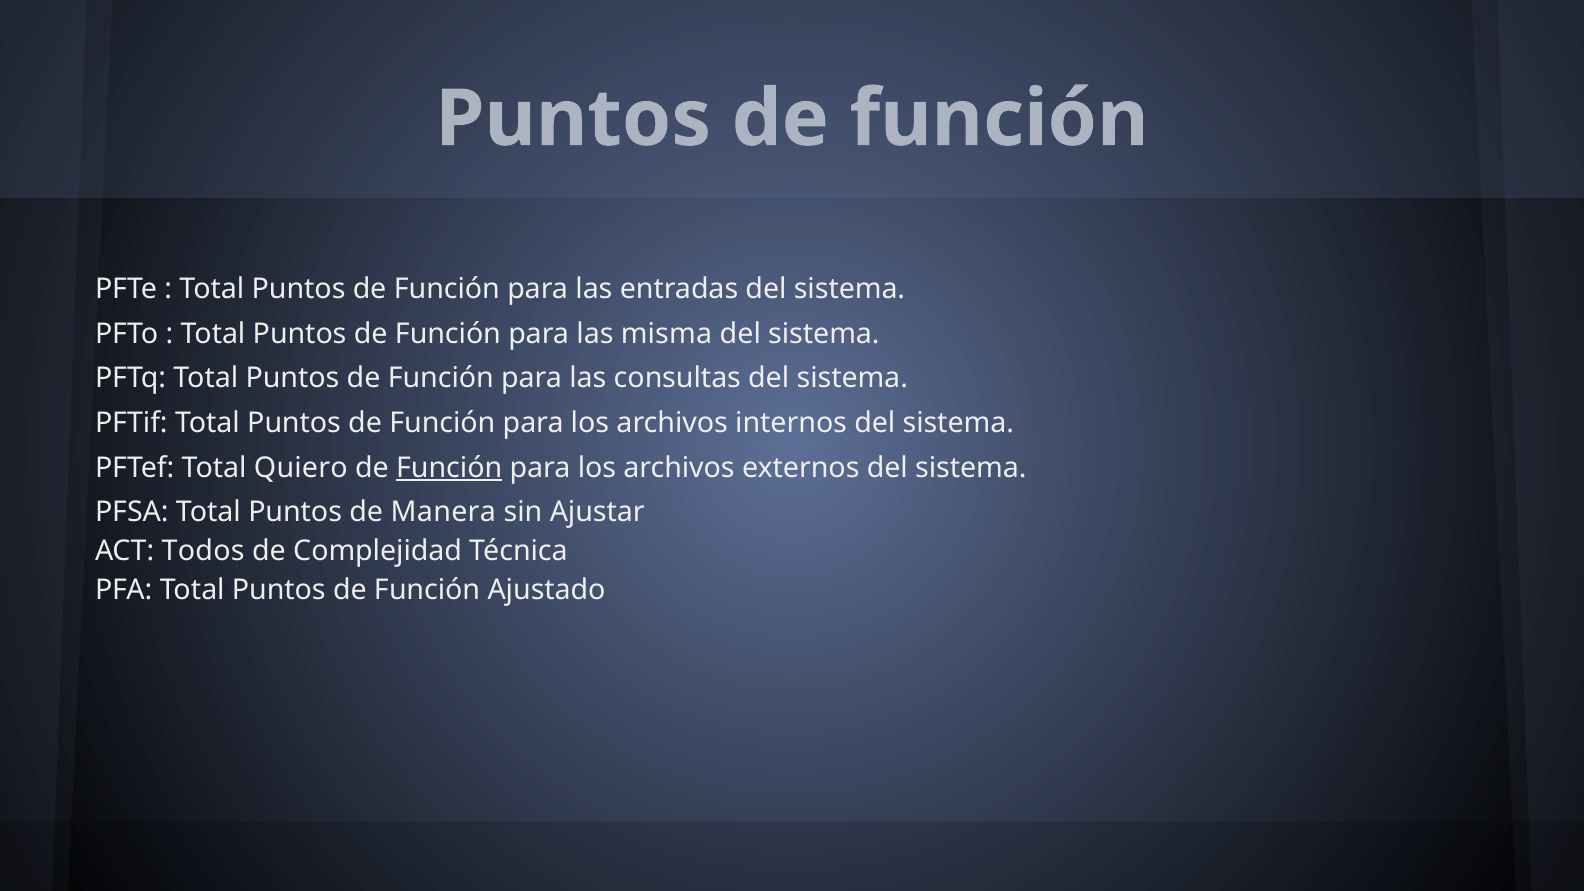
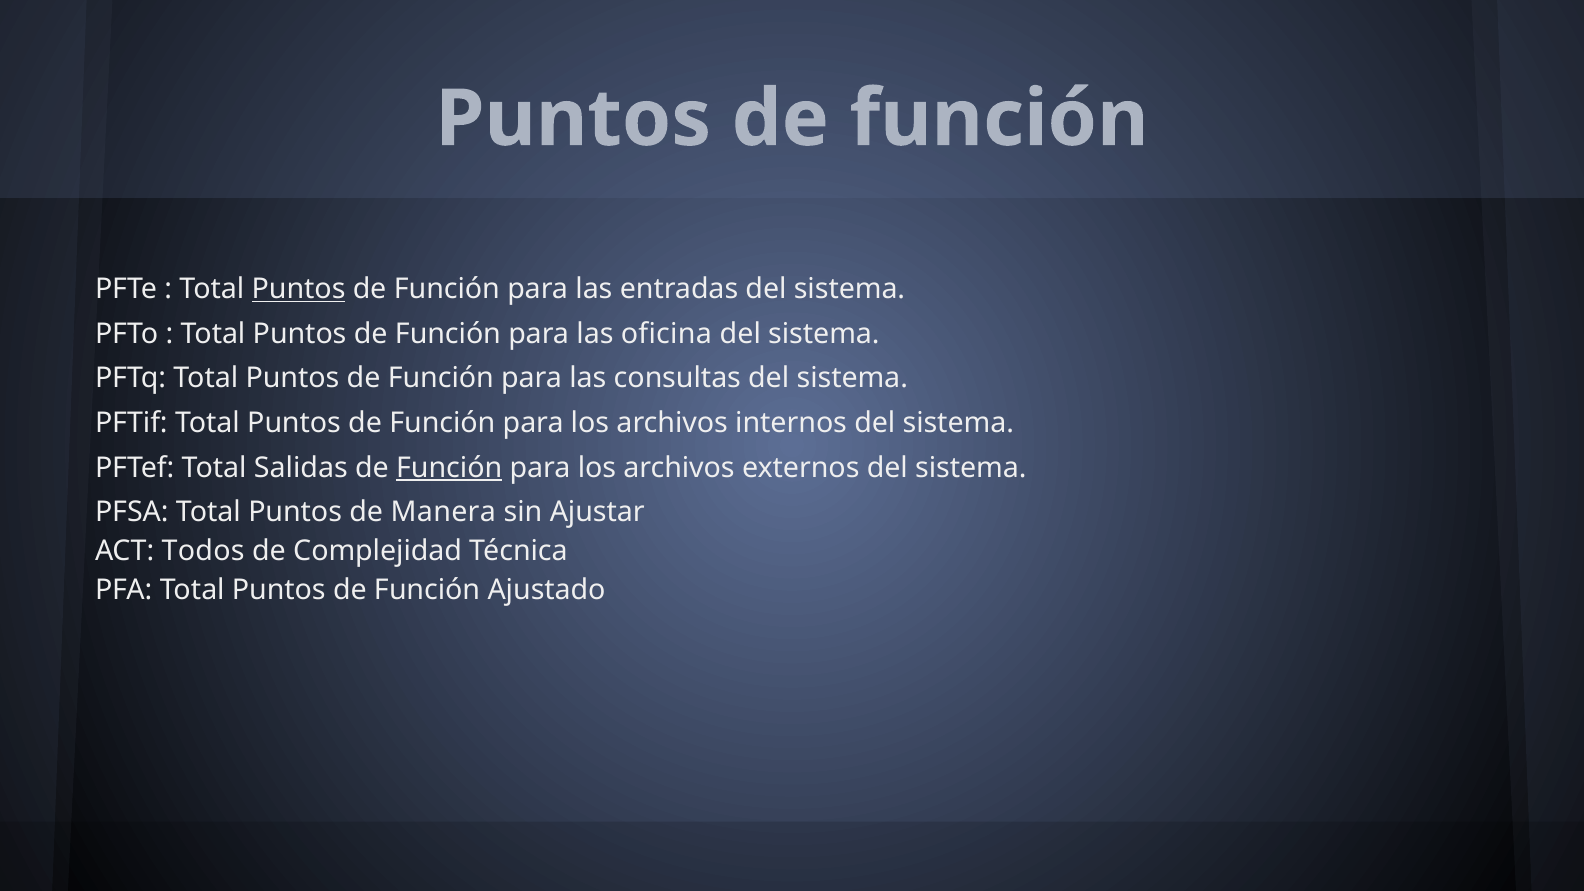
Puntos at (299, 289) underline: none -> present
misma: misma -> oficina
Quiero: Quiero -> Salidas
